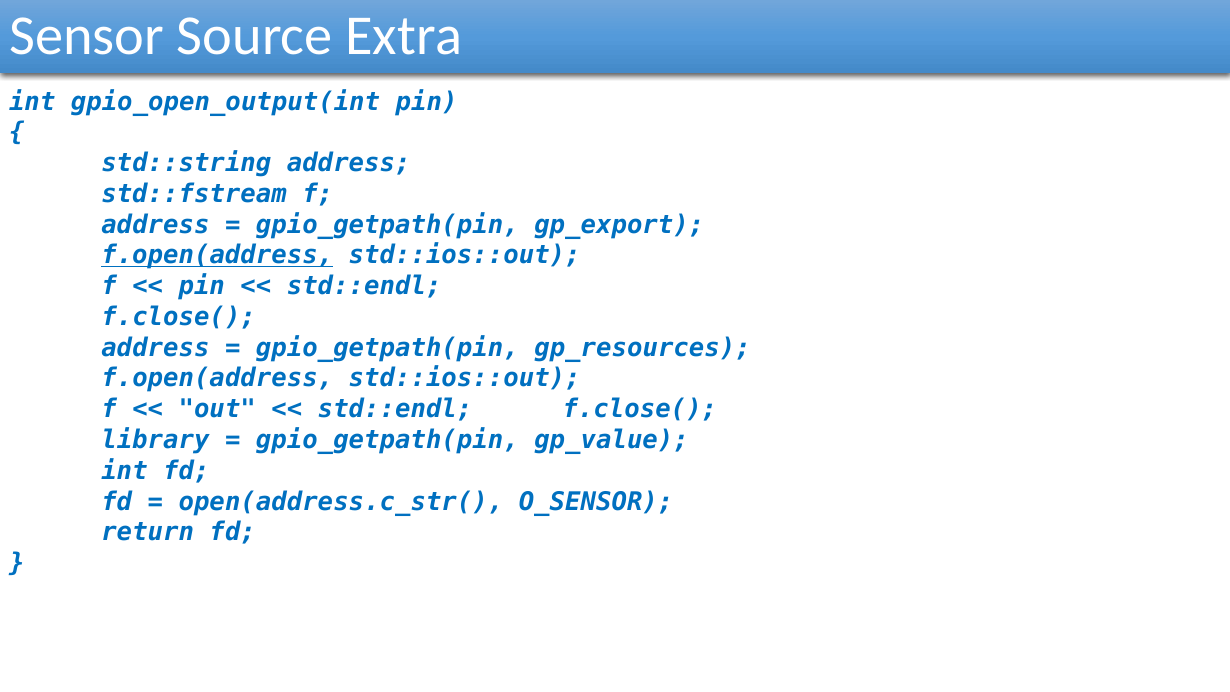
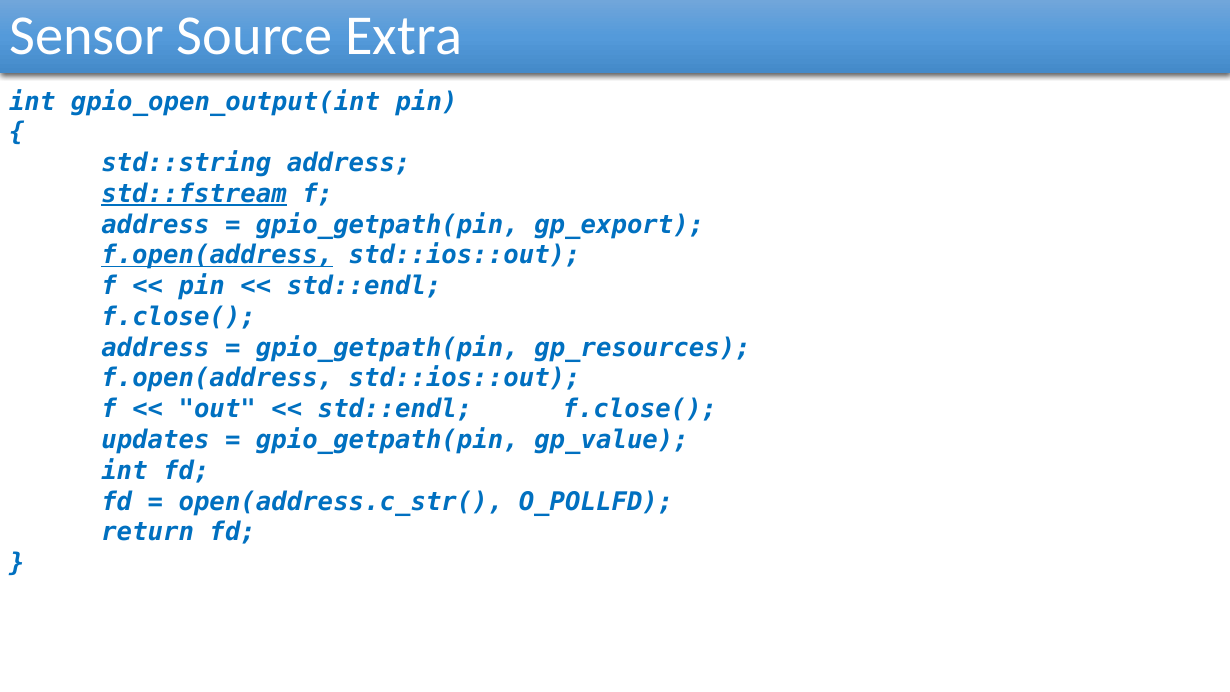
std::fstream underline: none -> present
library: library -> updates
O_SENSOR: O_SENSOR -> O_POLLFD
